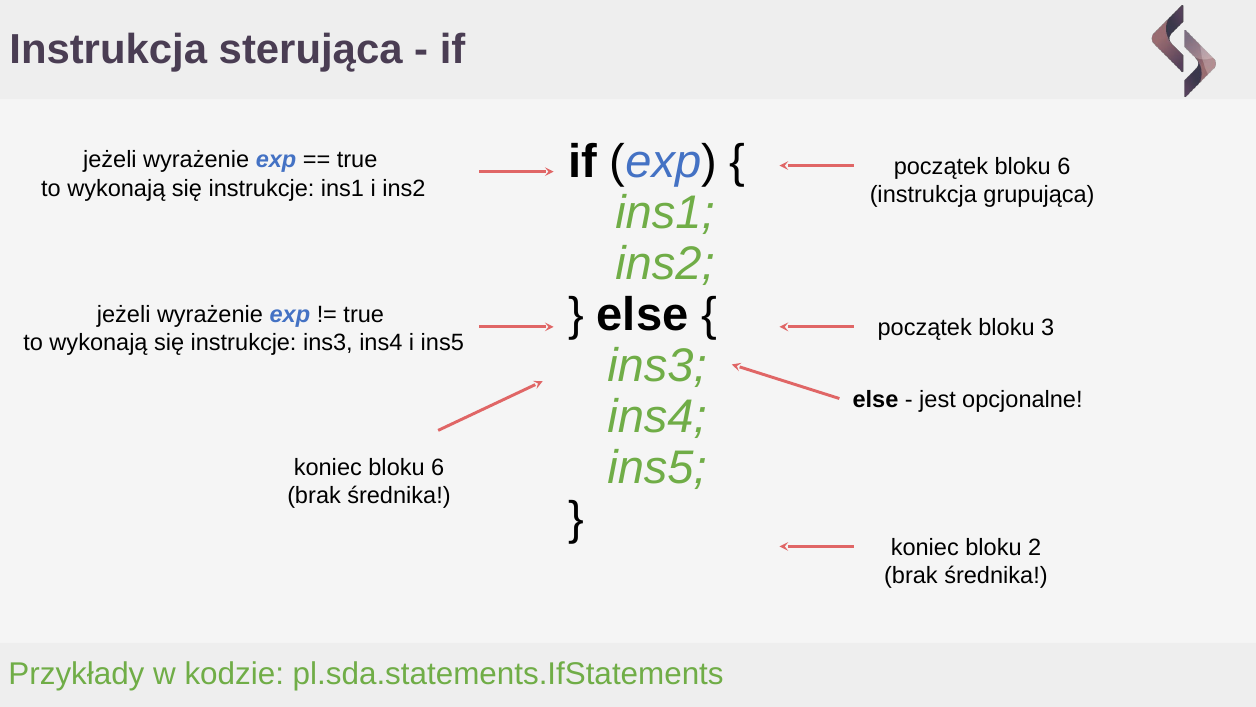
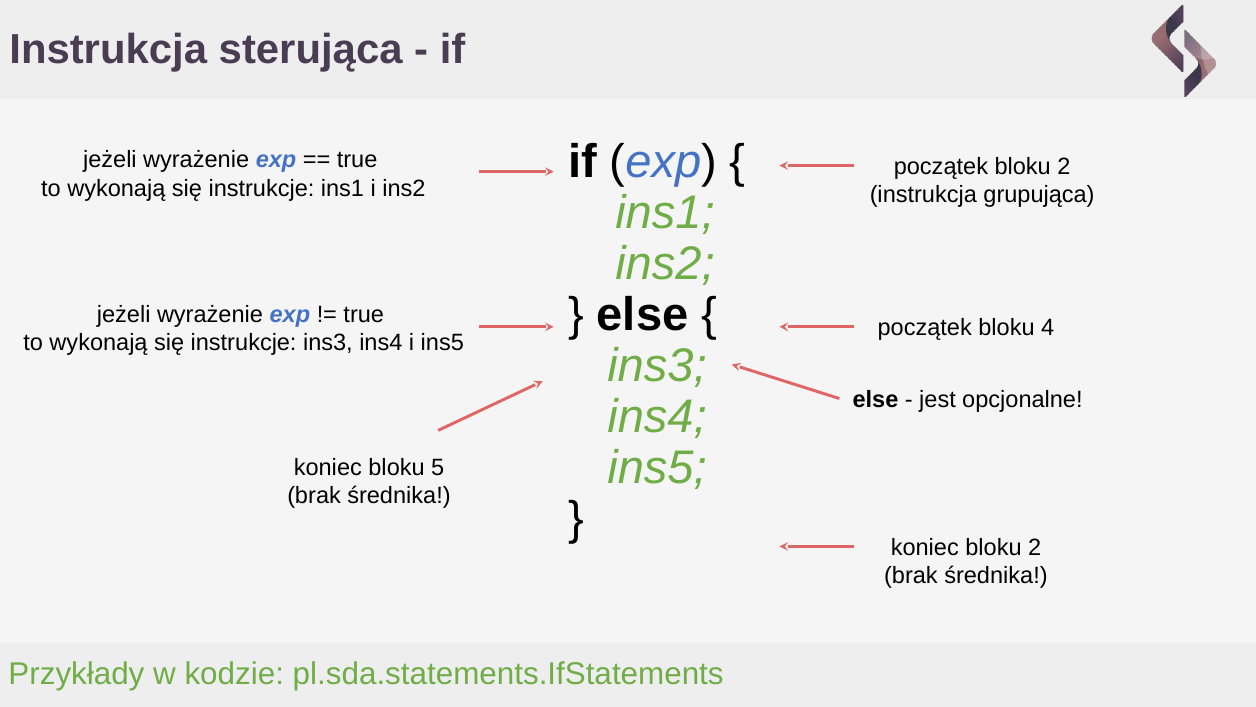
początek bloku 6: 6 -> 2
3: 3 -> 4
koniec bloku 6: 6 -> 5
